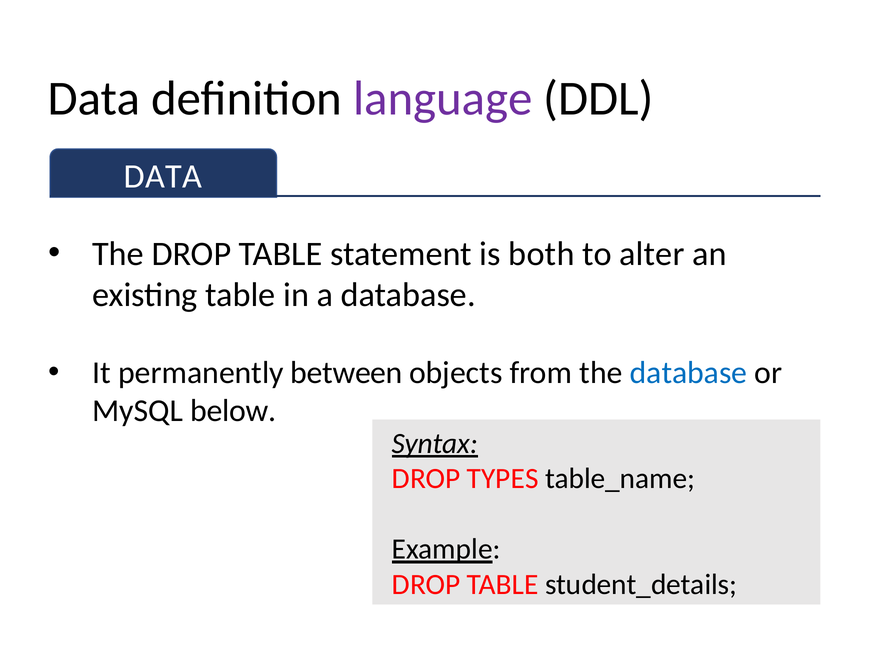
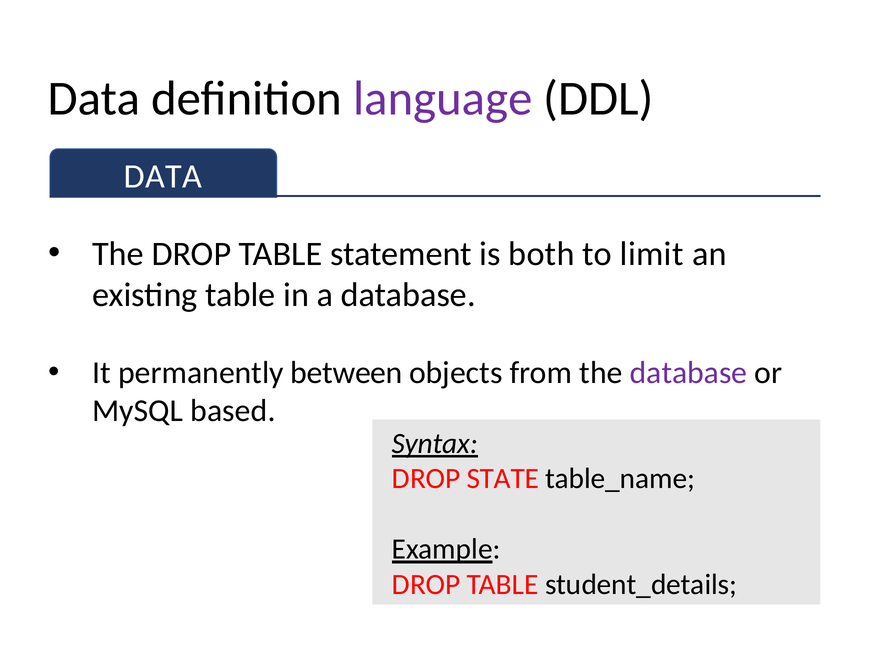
alter: alter -> limit
database at (689, 373) colour: blue -> purple
below: below -> based
TYPES: TYPES -> STATE
